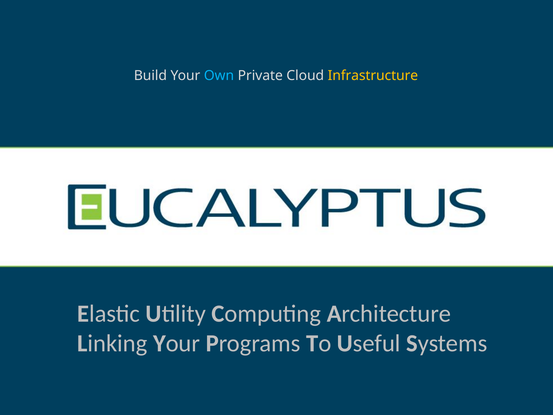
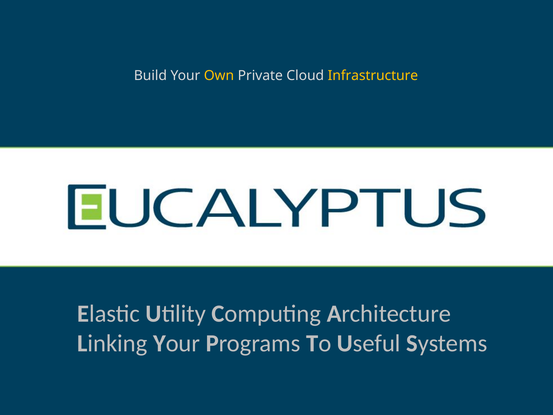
Own colour: light blue -> yellow
